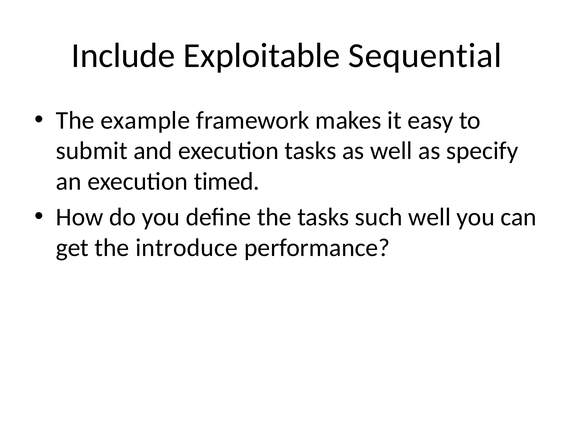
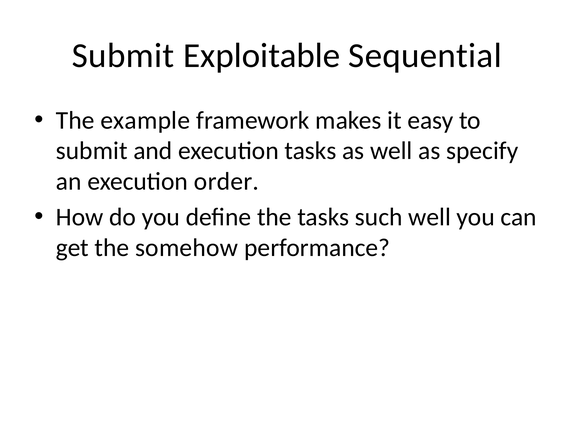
Include at (123, 56): Include -> Submit
timed: timed -> order
introduce: introduce -> somehow
